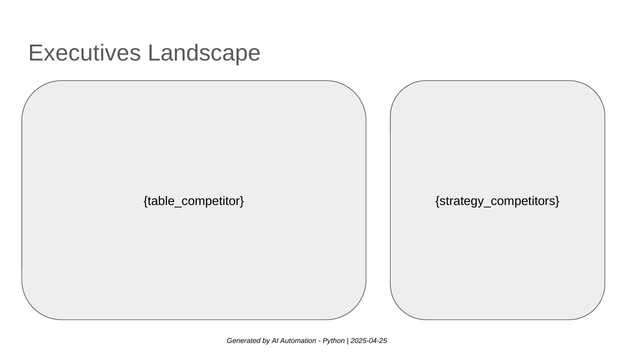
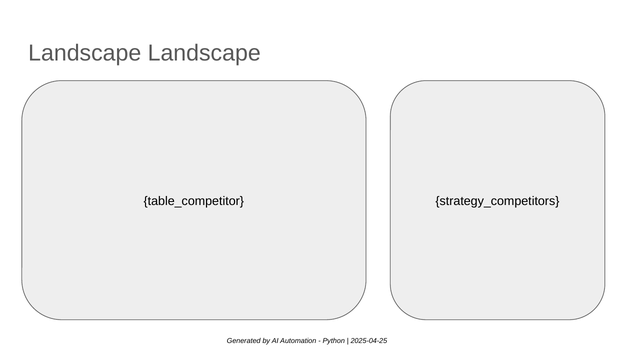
Executives at (85, 53): Executives -> Landscape
